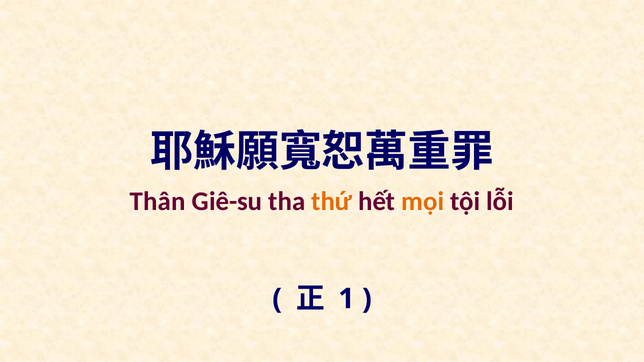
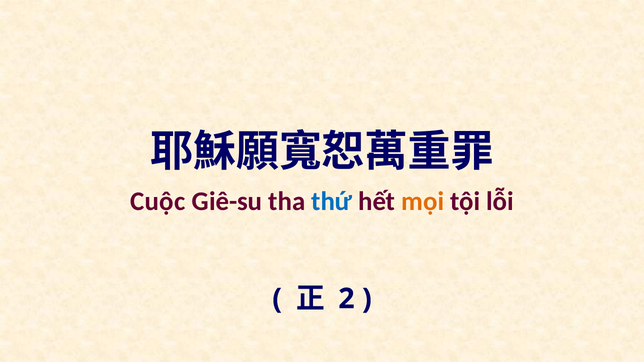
Thân: Thân -> Cuộc
thứ colour: orange -> blue
1: 1 -> 2
